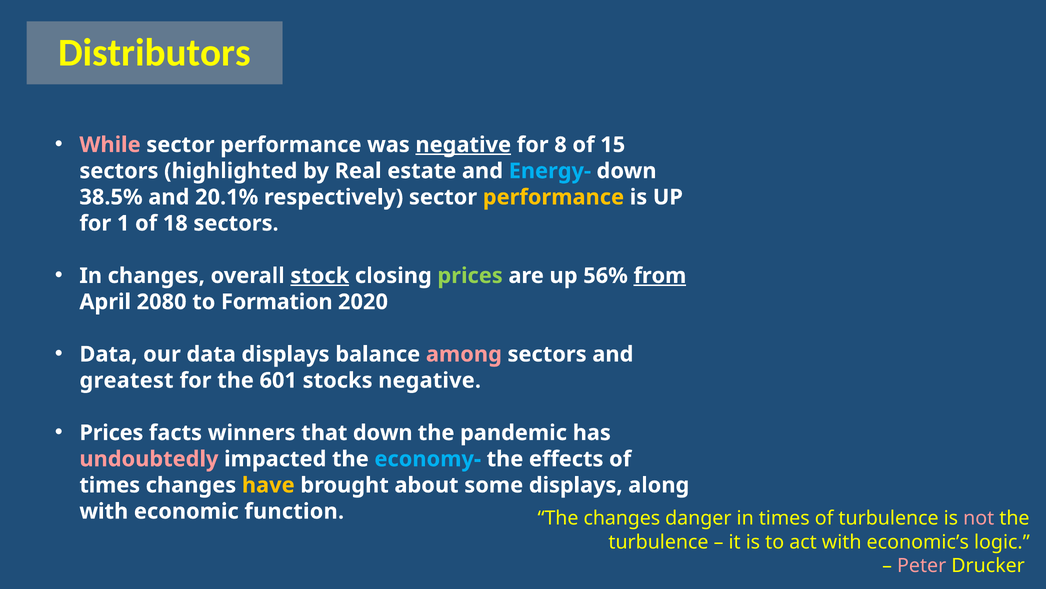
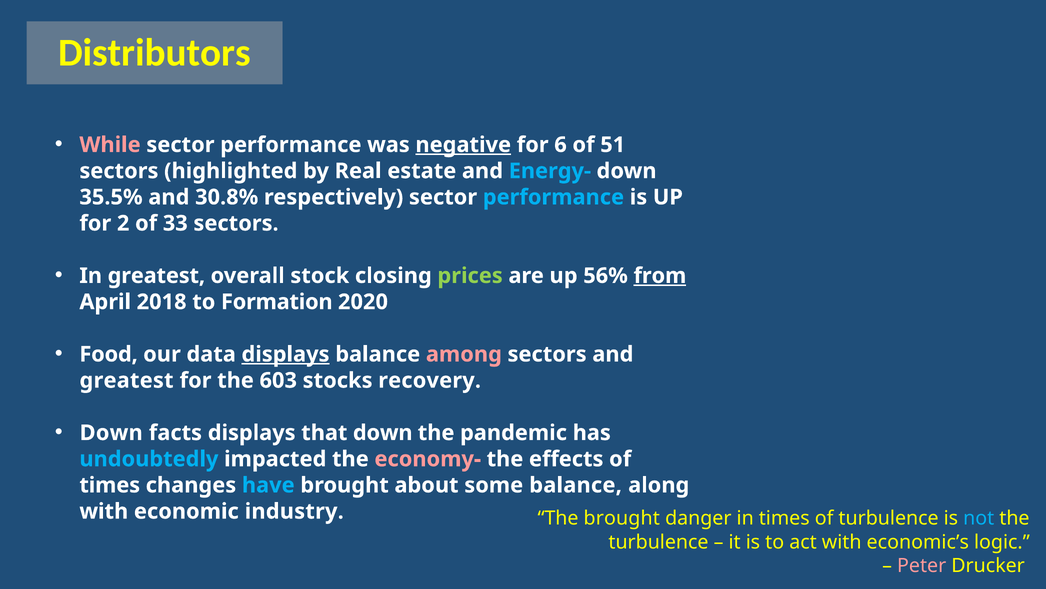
8: 8 -> 6
15: 15 -> 51
38.5%: 38.5% -> 35.5%
20.1%: 20.1% -> 30.8%
performance at (553, 197) colour: yellow -> light blue
1: 1 -> 2
18: 18 -> 33
In changes: changes -> greatest
stock underline: present -> none
2080: 2080 -> 2018
Data at (108, 354): Data -> Food
displays at (286, 354) underline: none -> present
601: 601 -> 603
stocks negative: negative -> recovery
Prices at (111, 432): Prices -> Down
facts winners: winners -> displays
undoubtedly colour: pink -> light blue
economy- colour: light blue -> pink
have colour: yellow -> light blue
some displays: displays -> balance
function: function -> industry
The changes: changes -> brought
not colour: pink -> light blue
